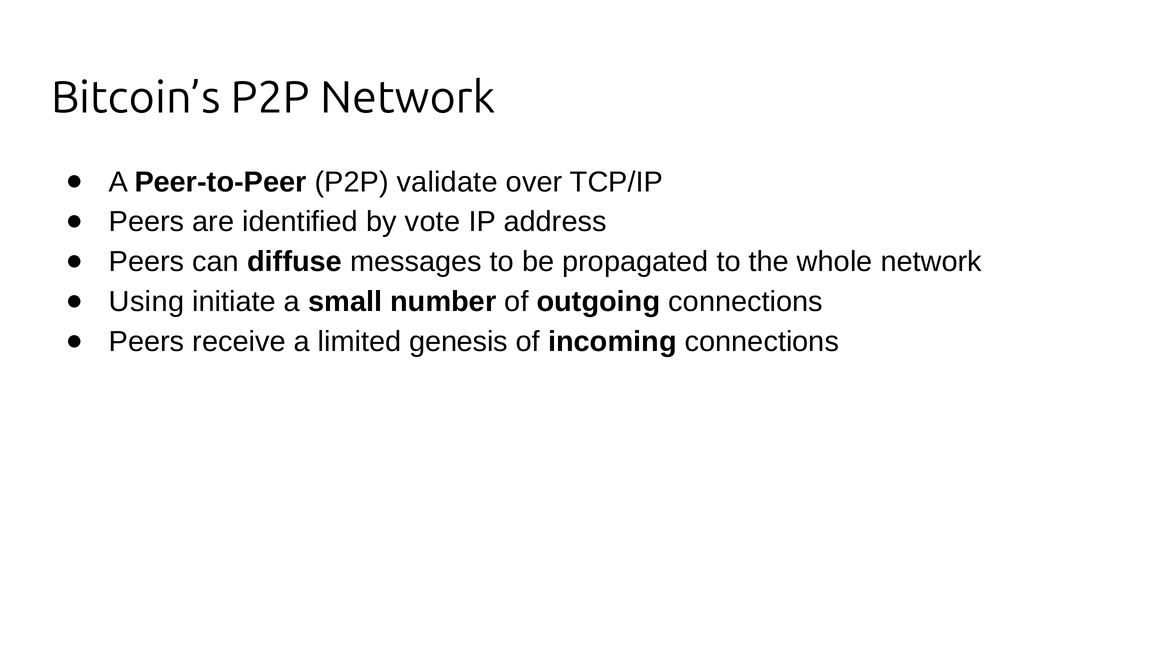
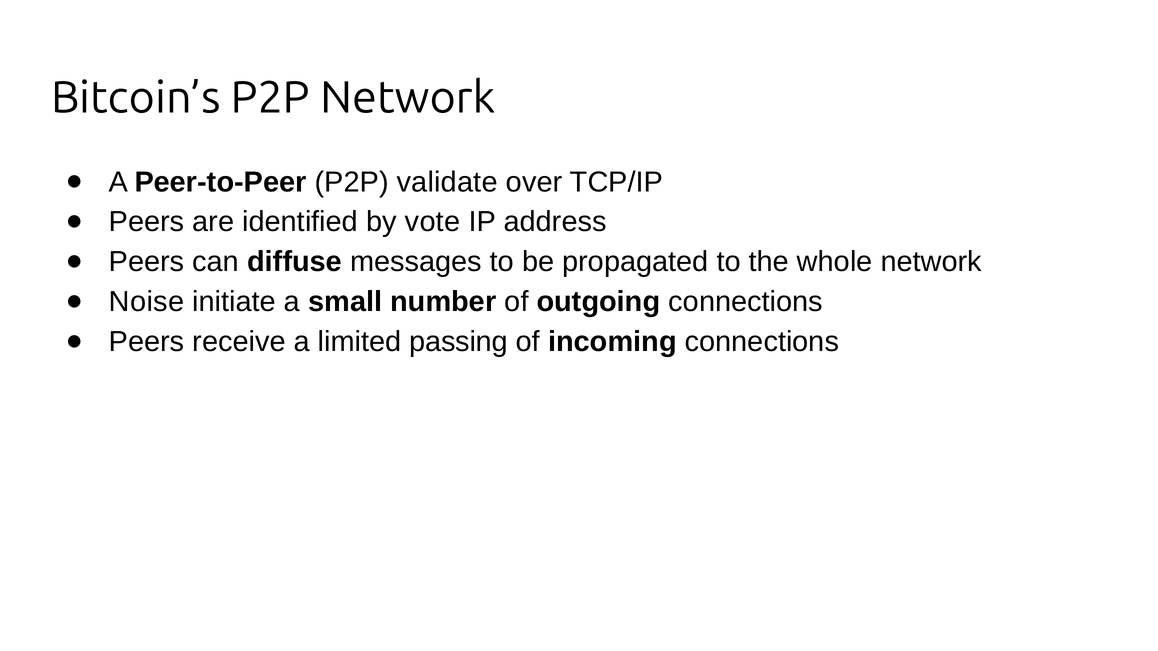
Using: Using -> Noise
genesis: genesis -> passing
